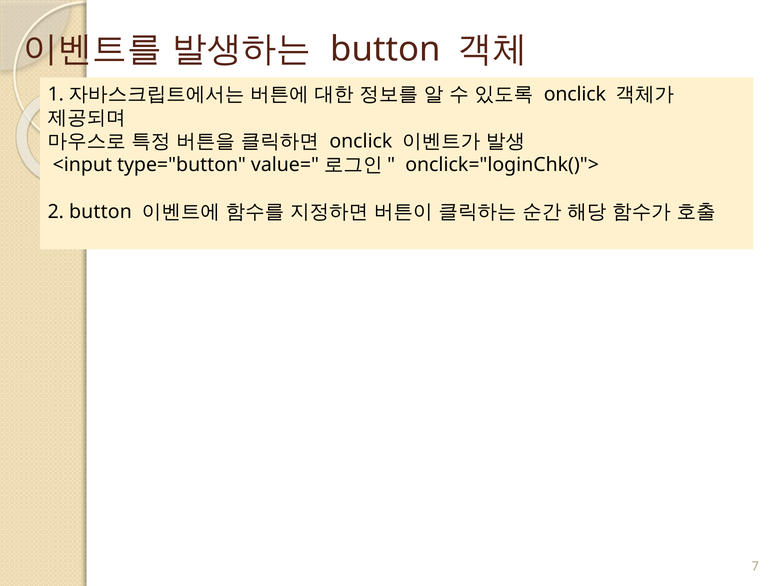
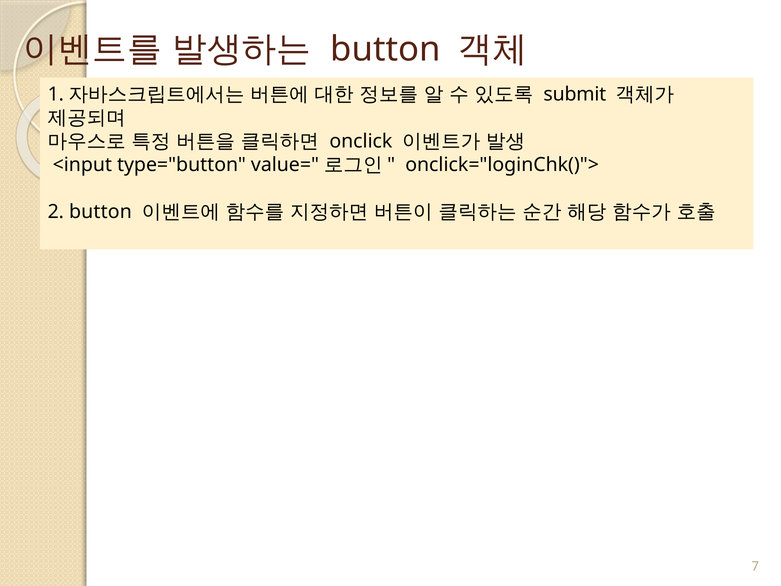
onclick at (575, 95): onclick -> submit
